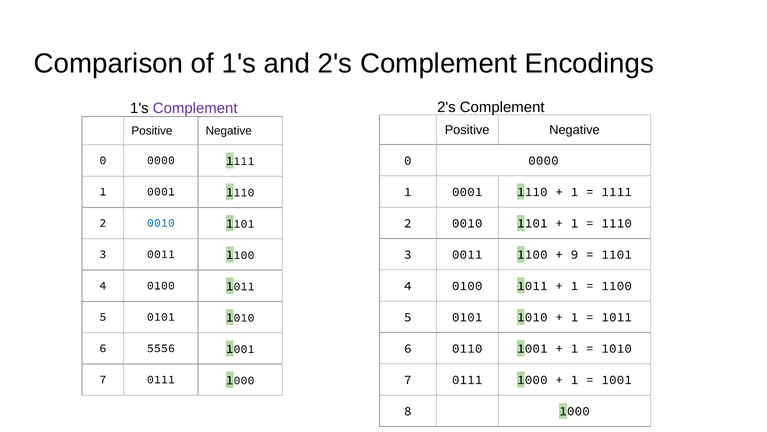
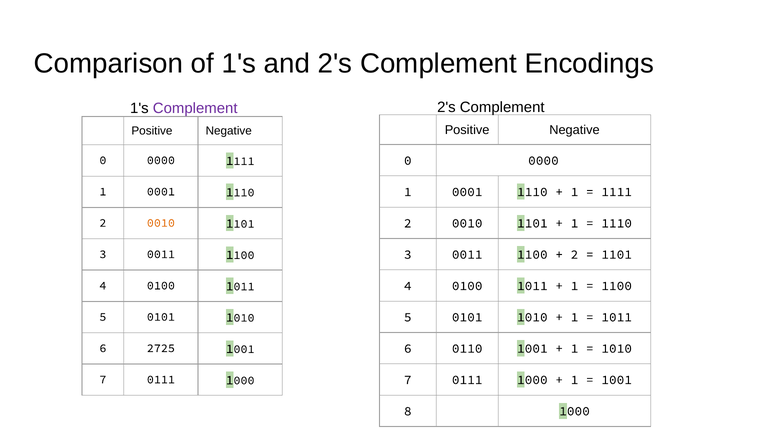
0010 at (161, 223) colour: blue -> orange
9 at (574, 254): 9 -> 2
5556: 5556 -> 2725
